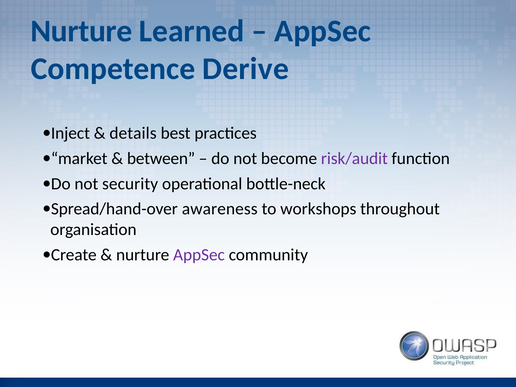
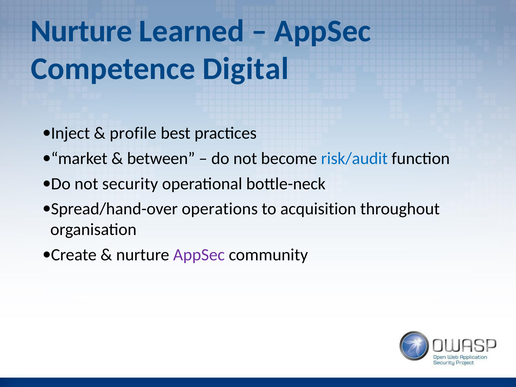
Derive: Derive -> Digital
details: details -> profile
risk/audit colour: purple -> blue
awareness: awareness -> operations
workshops: workshops -> acquisition
